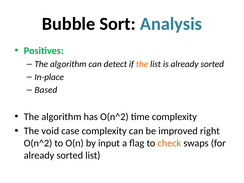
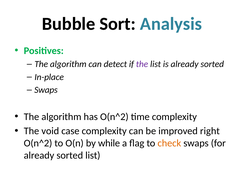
the at (142, 64) colour: orange -> purple
Based at (46, 90): Based -> Swaps
input: input -> while
